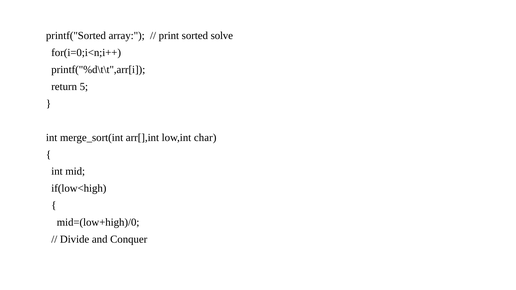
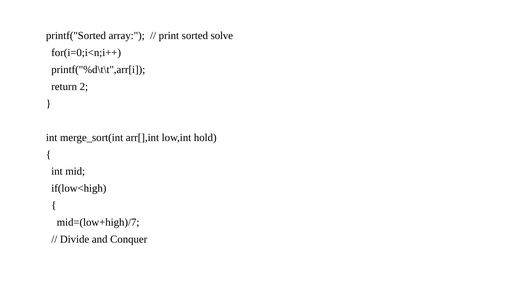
5: 5 -> 2
char: char -> hold
mid=(low+high)/0: mid=(low+high)/0 -> mid=(low+high)/7
